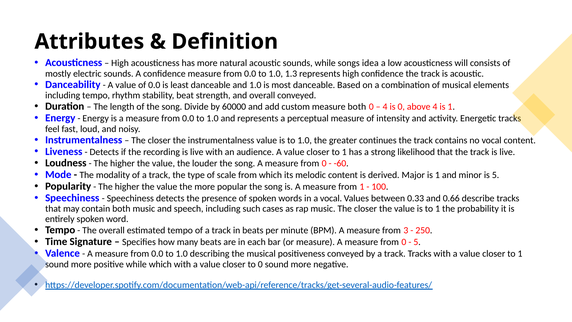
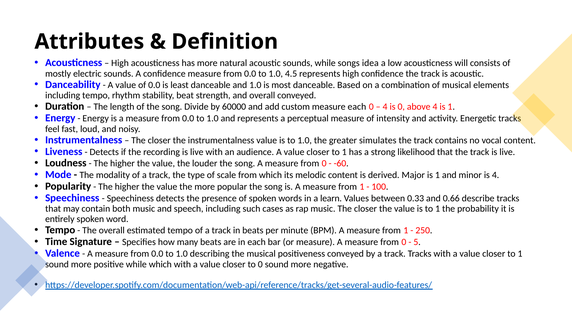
1.3: 1.3 -> 4.5
measure both: both -> each
continues: continues -> simulates
is 5: 5 -> 4
a vocal: vocal -> learn
3 at (406, 230): 3 -> 1
